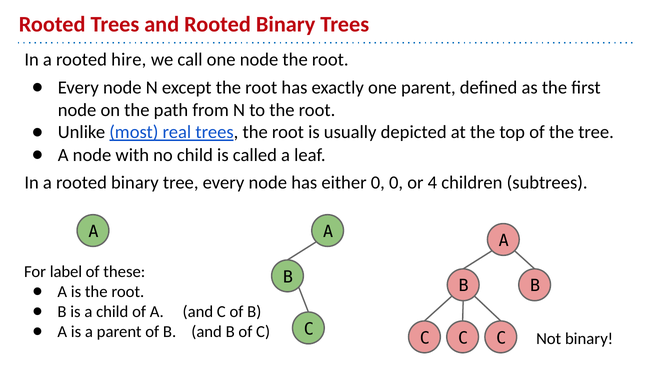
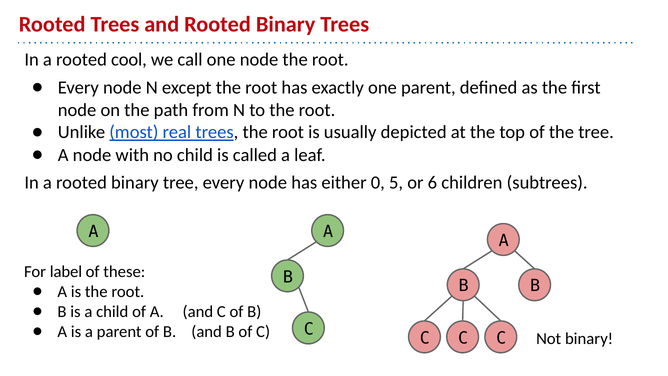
hire: hire -> cool
0 0: 0 -> 5
4: 4 -> 6
